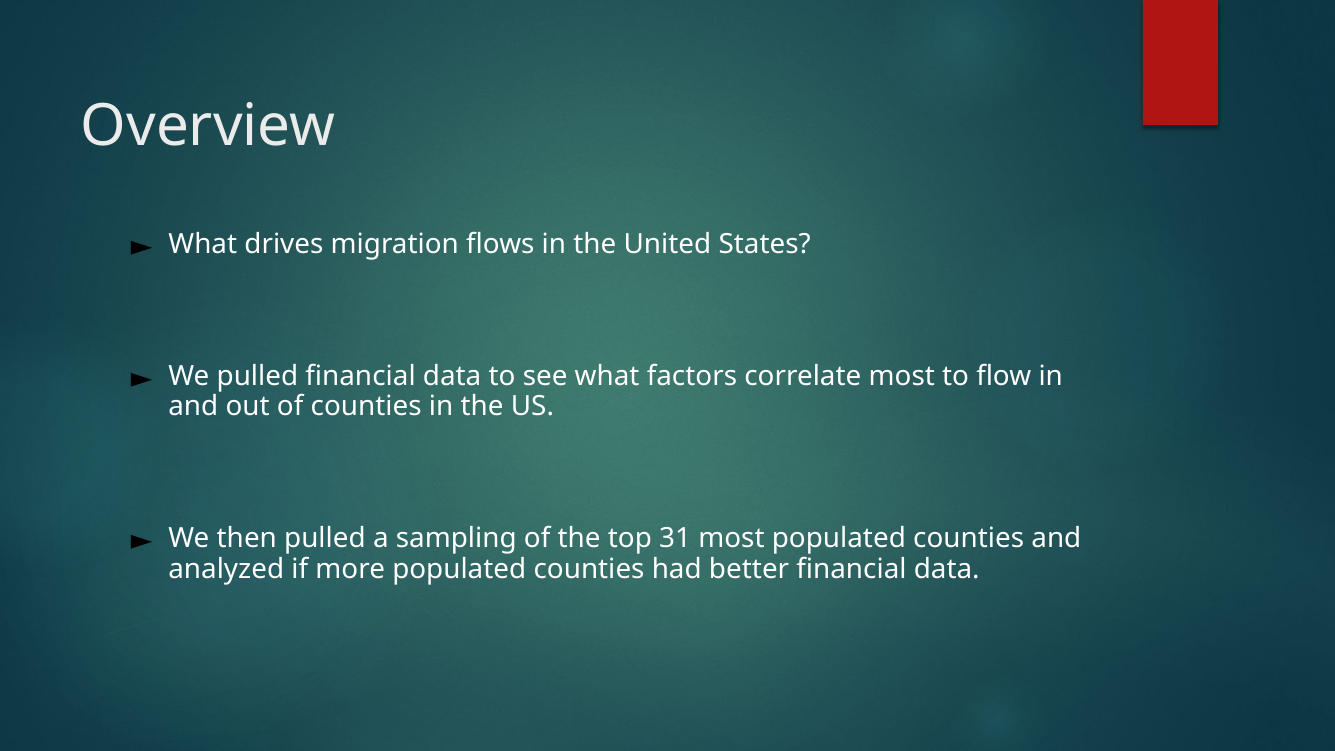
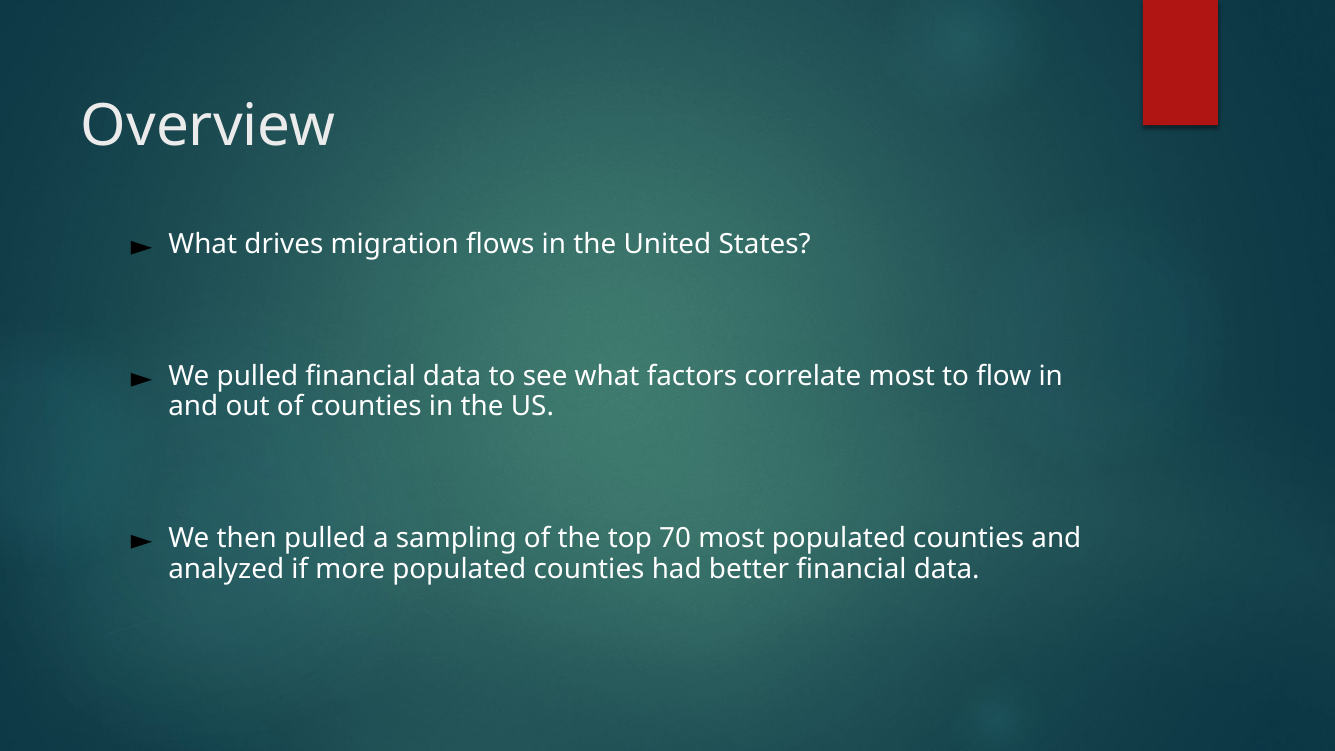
31: 31 -> 70
